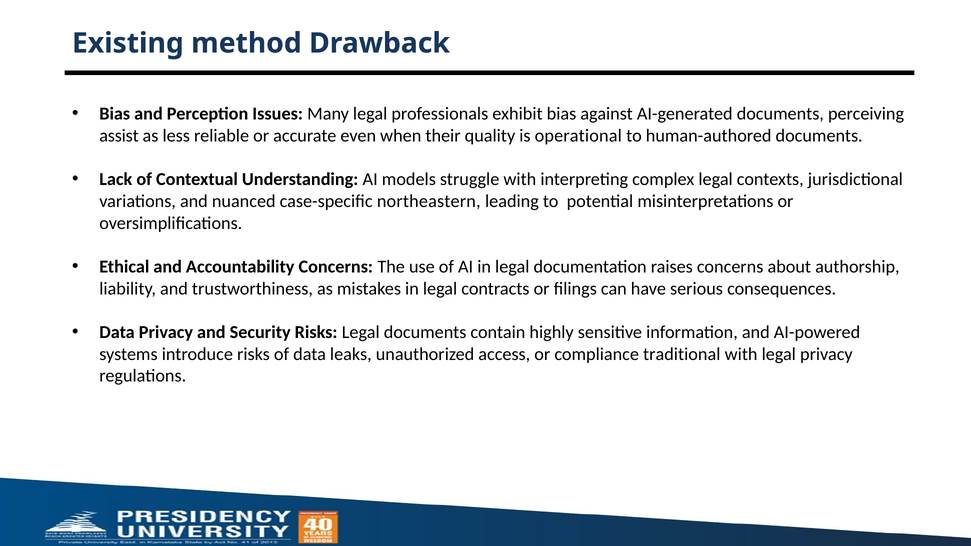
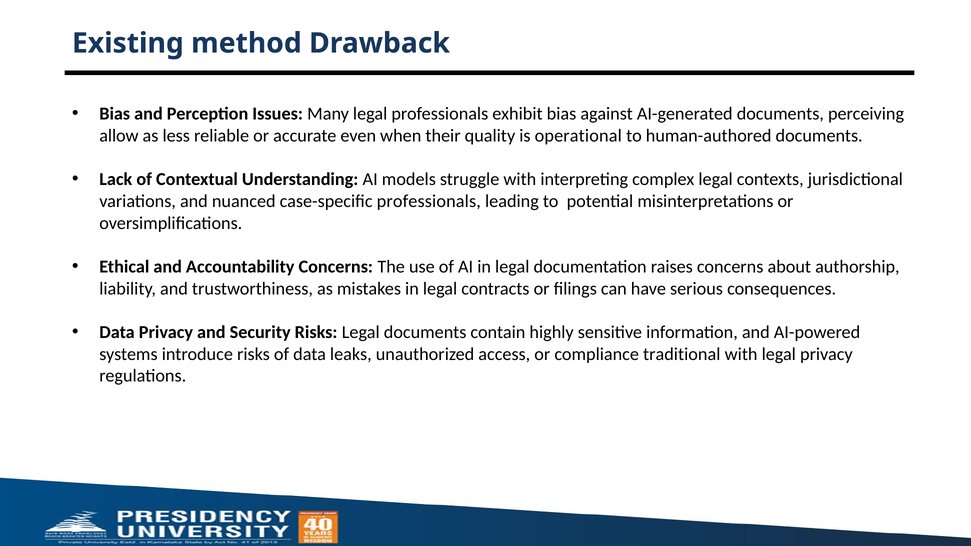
assist: assist -> allow
case-specific northeastern: northeastern -> professionals
